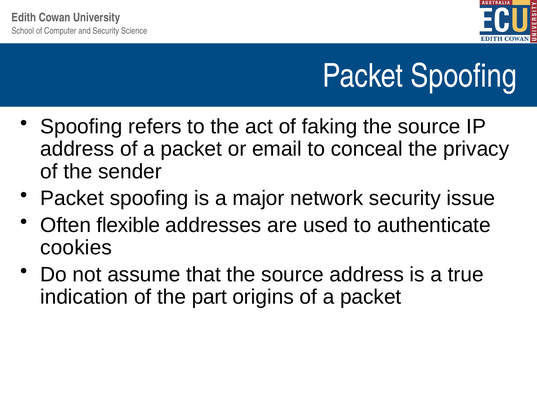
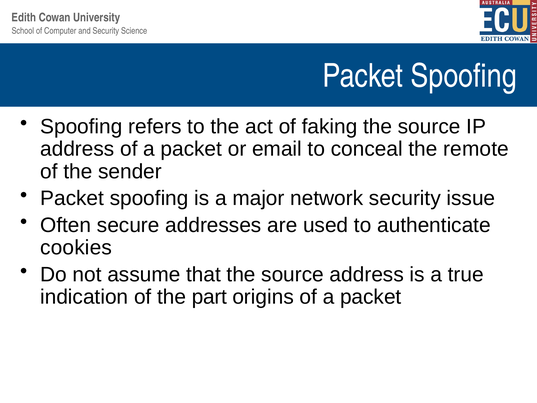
privacy: privacy -> remote
flexible: flexible -> secure
